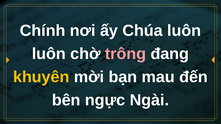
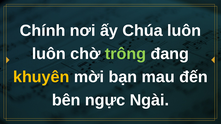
trông colour: pink -> light green
